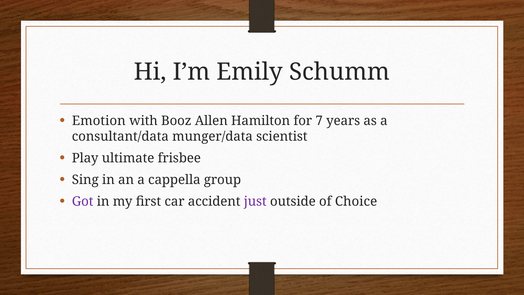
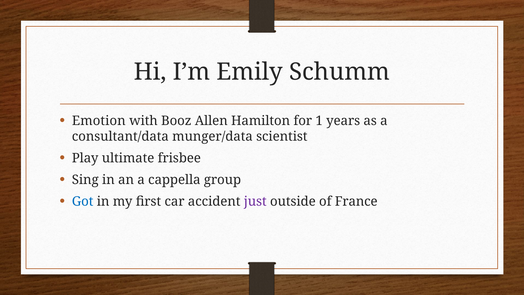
7: 7 -> 1
Got colour: purple -> blue
Choice: Choice -> France
